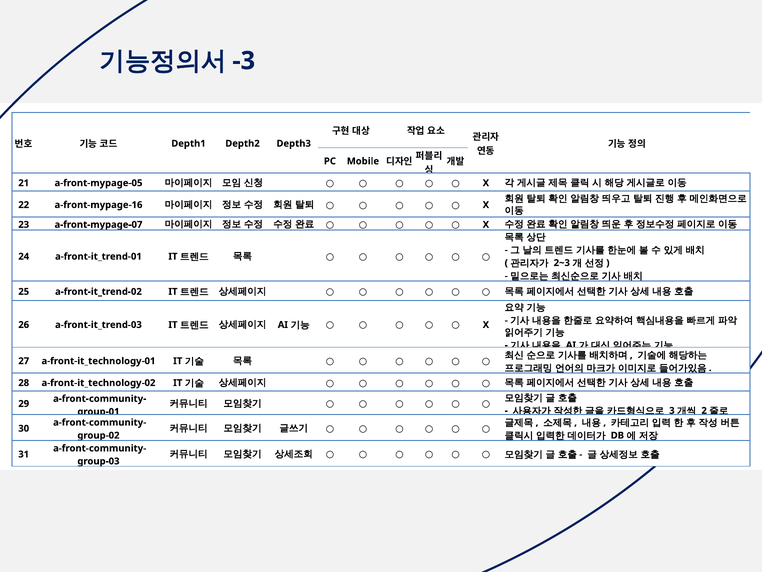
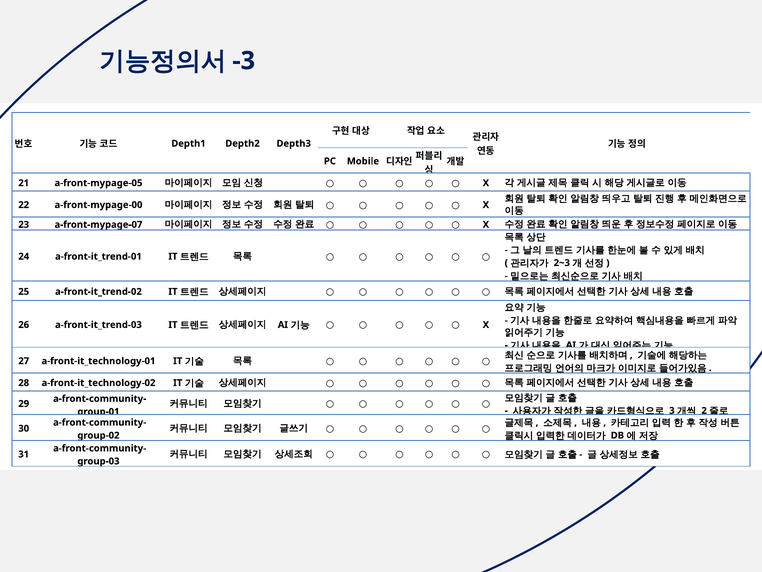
a-front-mypage-16: a-front-mypage-16 -> a-front-mypage-00
